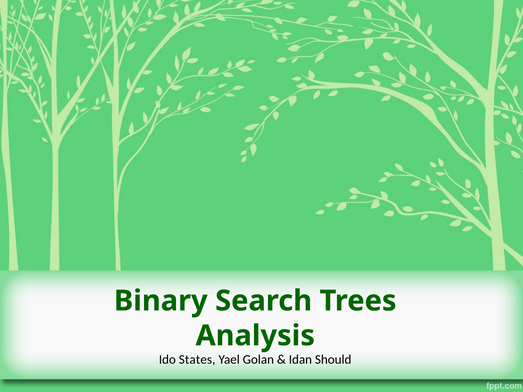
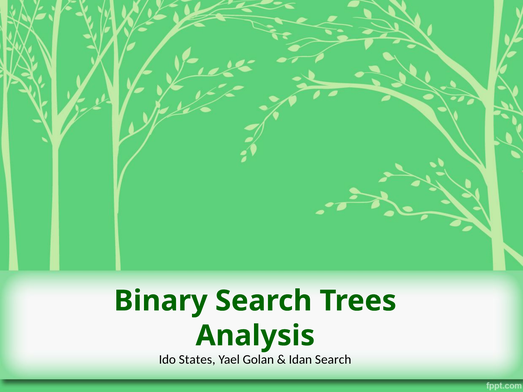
Should at (333, 360): Should -> Search
